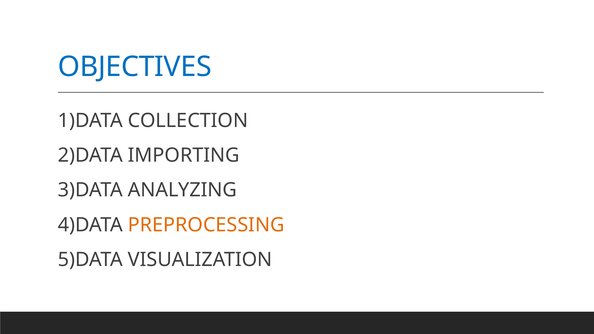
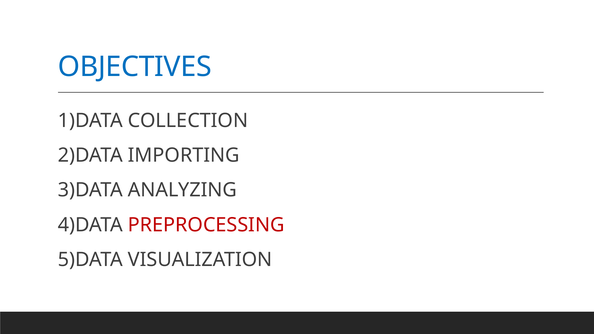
PREPROCESSING colour: orange -> red
